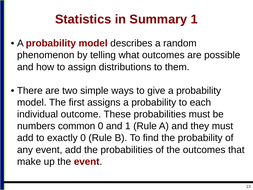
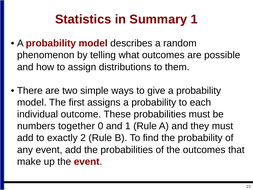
common: common -> together
exactly 0: 0 -> 2
